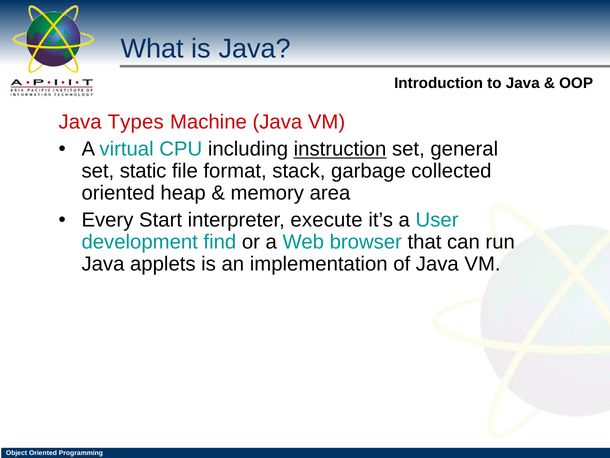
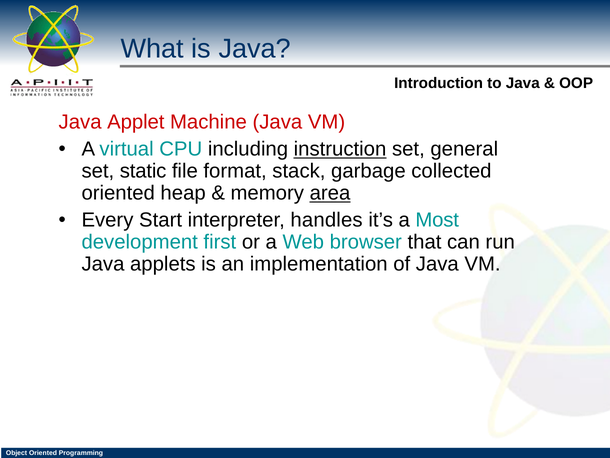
Types: Types -> Applet
area underline: none -> present
execute: execute -> handles
User: User -> Most
find: find -> first
